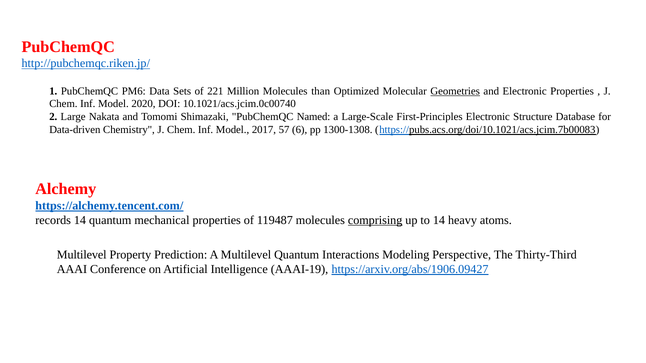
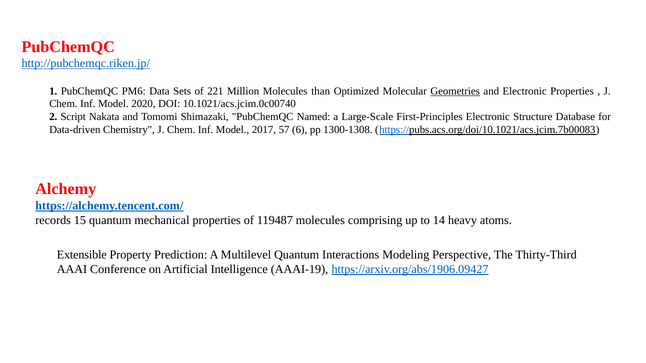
Large: Large -> Script
records 14: 14 -> 15
comprising underline: present -> none
Multilevel at (82, 255): Multilevel -> Extensible
